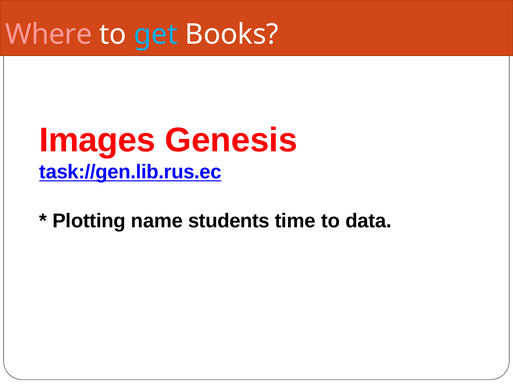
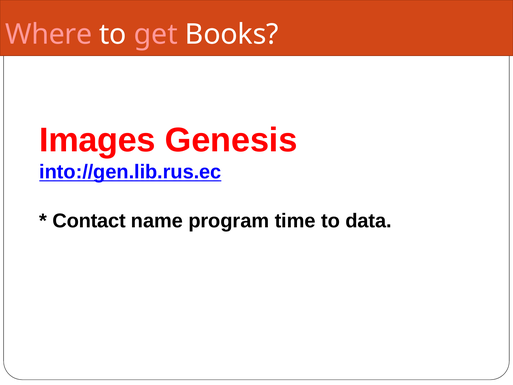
get colour: light blue -> pink
task://gen.lib.rus.ec: task://gen.lib.rus.ec -> into://gen.lib.rus.ec
Plotting: Plotting -> Contact
students: students -> program
